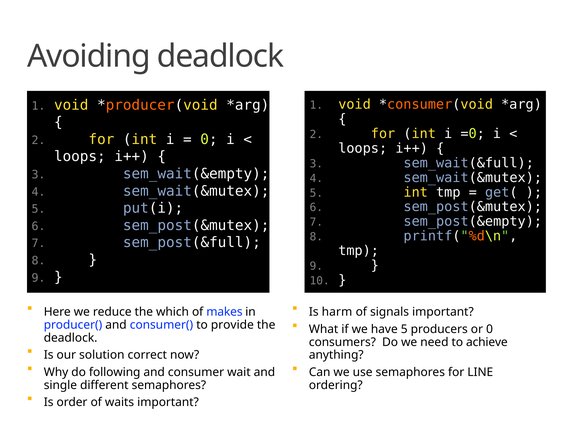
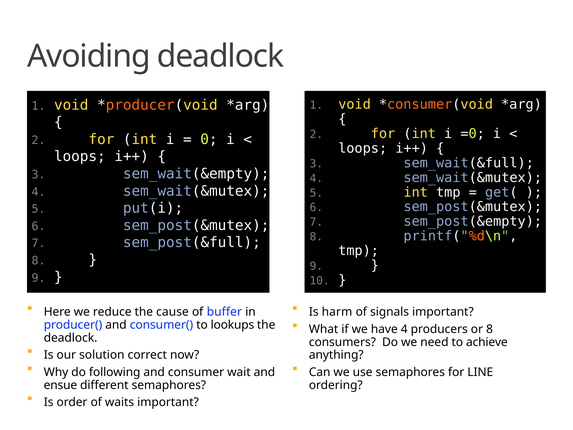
which: which -> cause
makes: makes -> buffer
provide: provide -> lookups
have 5: 5 -> 4
or 0: 0 -> 8
single: single -> ensue
